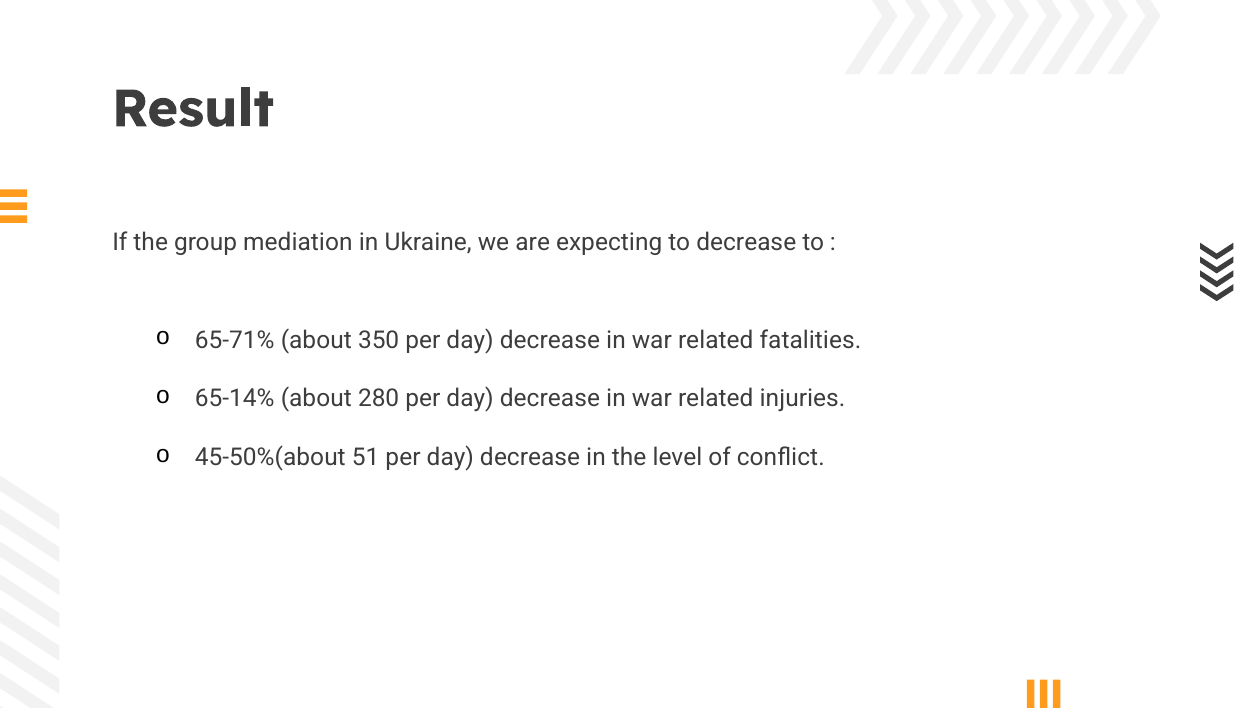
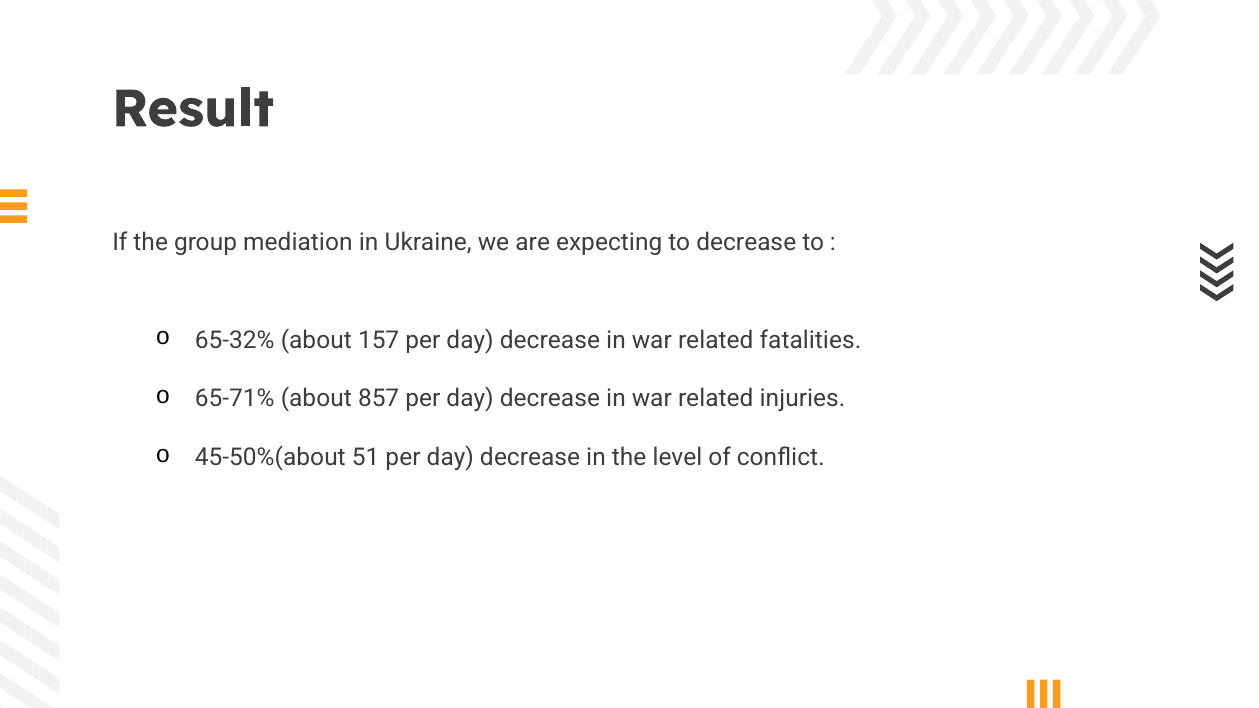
65-71%: 65-71% -> 65-32%
350: 350 -> 157
65-14%: 65-14% -> 65-71%
280: 280 -> 857
